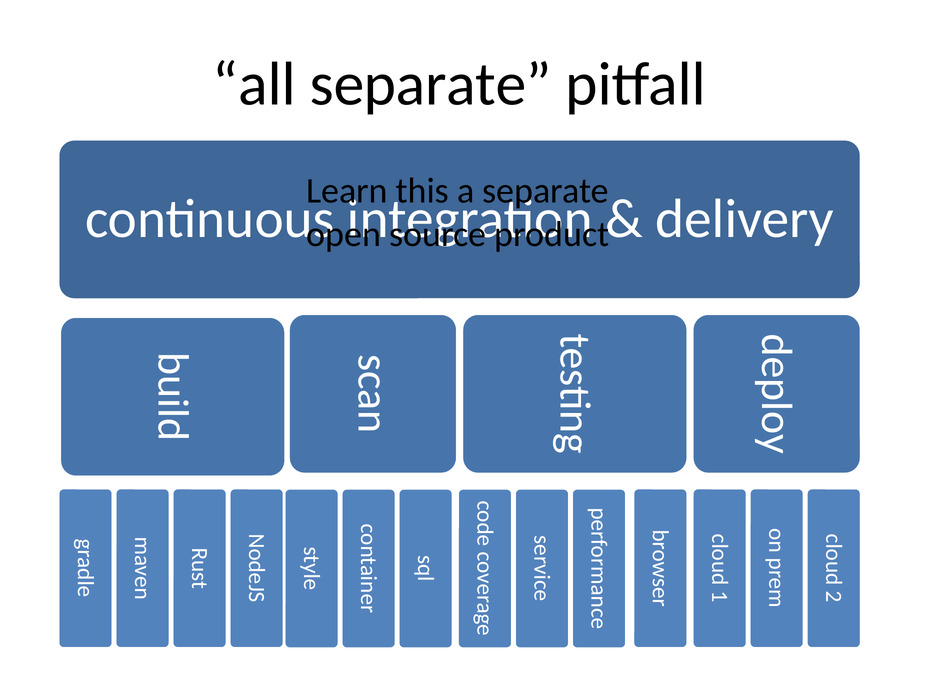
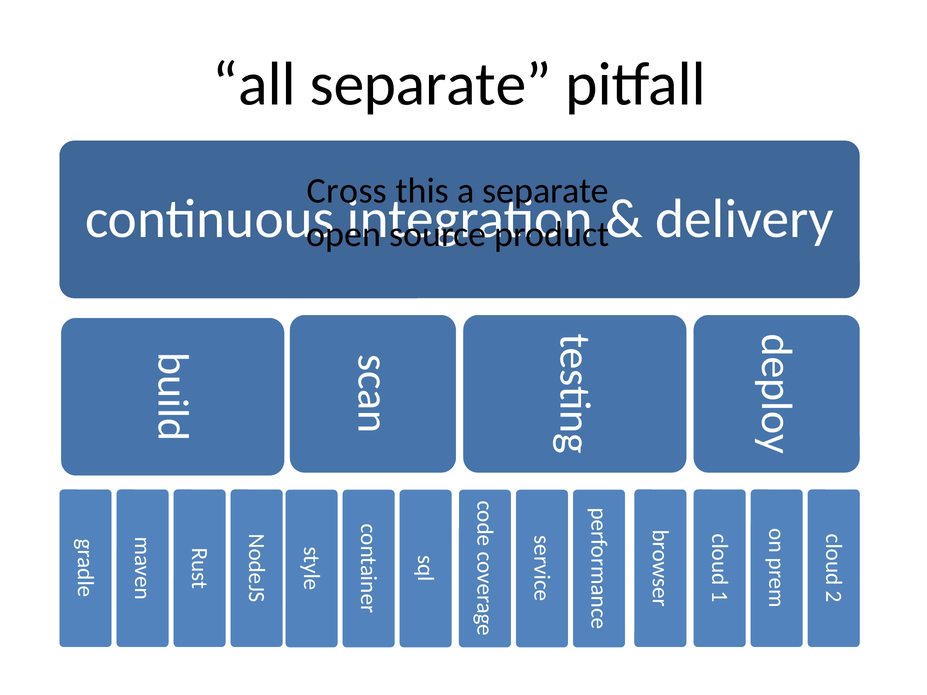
Learn: Learn -> Cross
